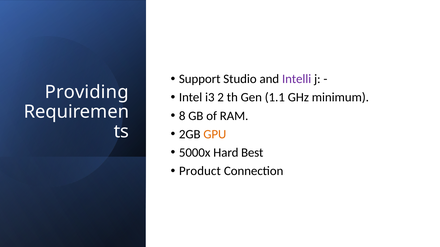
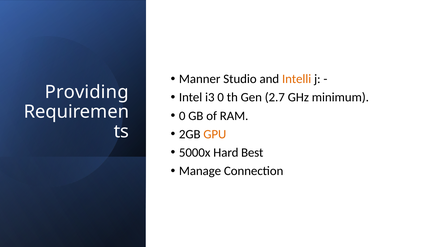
Support: Support -> Manner
Intelli colour: purple -> orange
i3 2: 2 -> 0
1.1: 1.1 -> 2.7
8 at (182, 116): 8 -> 0
Product: Product -> Manage
